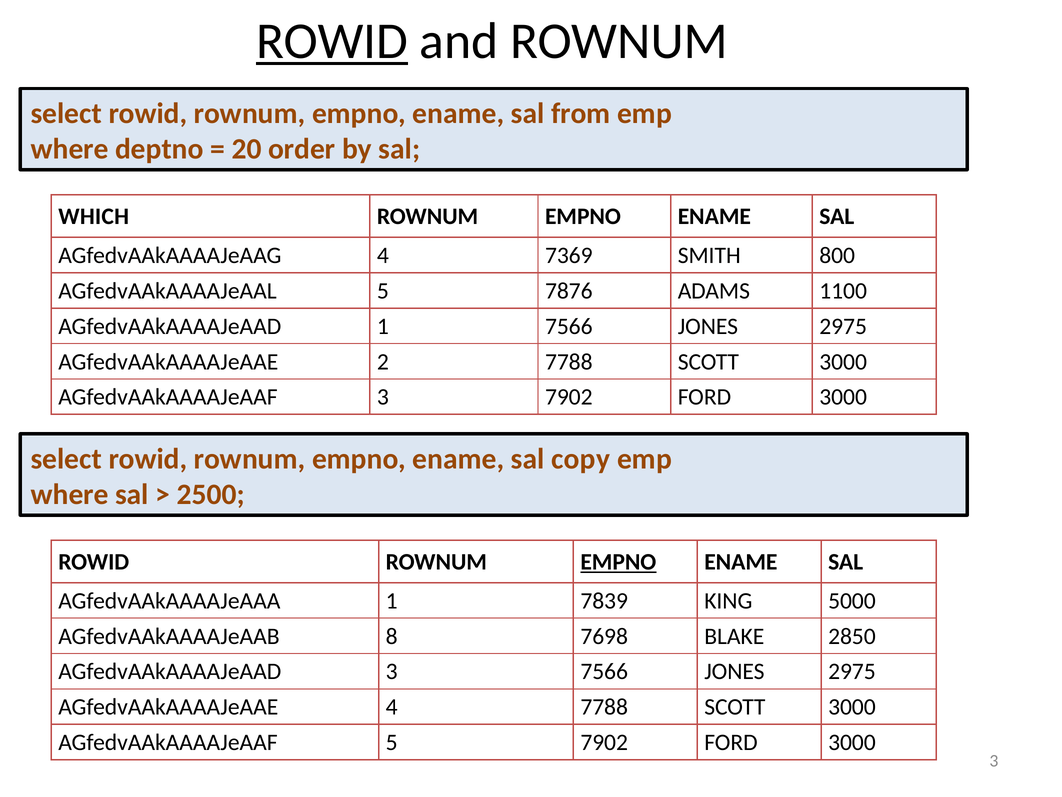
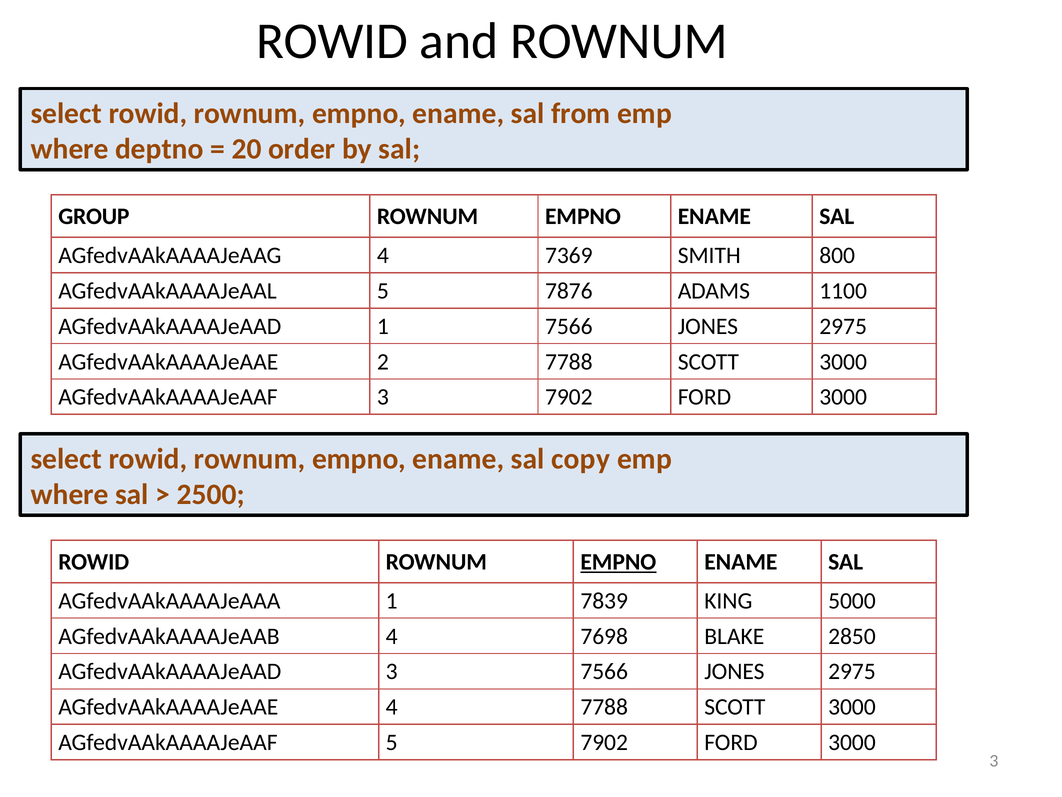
ROWID at (332, 41) underline: present -> none
WHICH: WHICH -> GROUP
AGfedvAAkAAAAJeAAB 8: 8 -> 4
